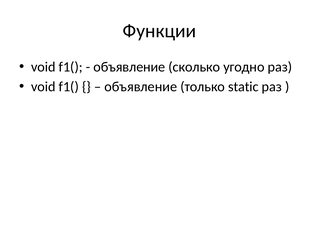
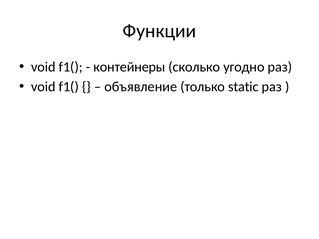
объявление at (129, 67): объявление -> контейнеры
